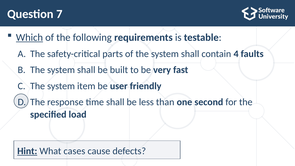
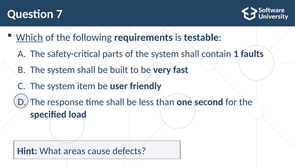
4: 4 -> 1
Hint underline: present -> none
cases: cases -> areas
